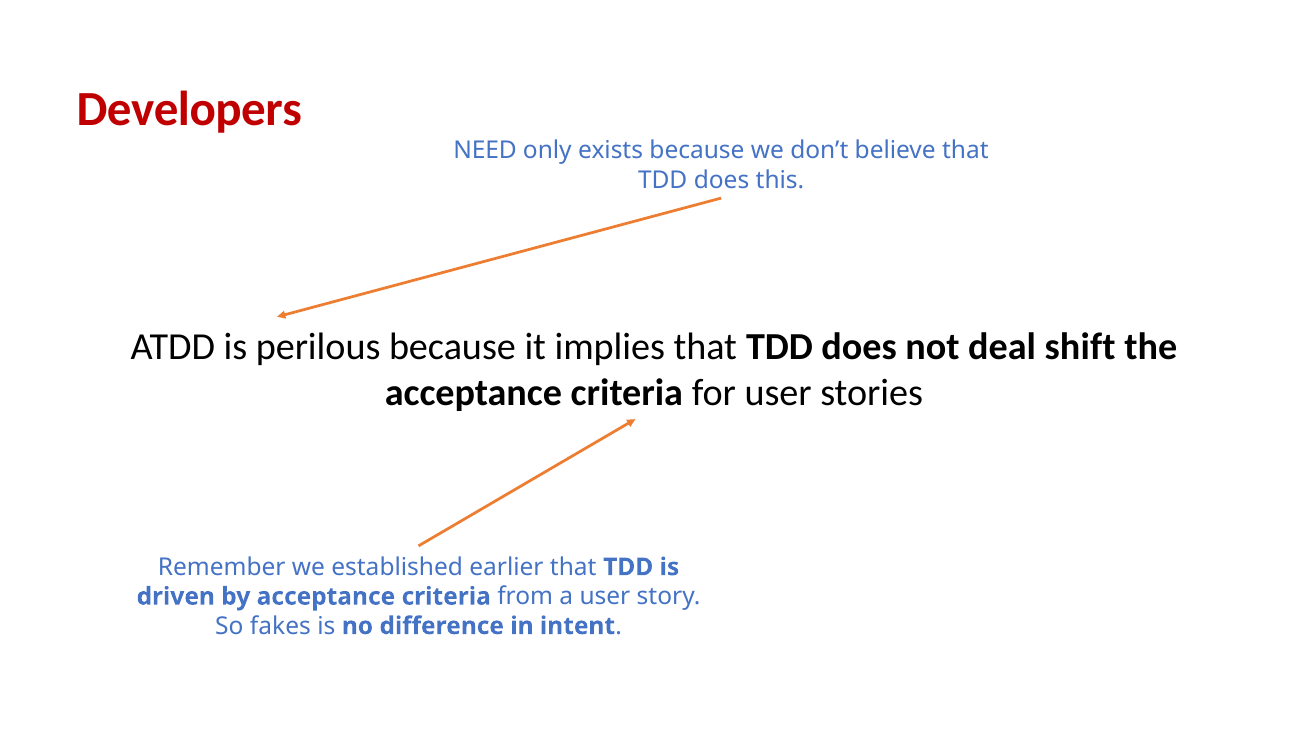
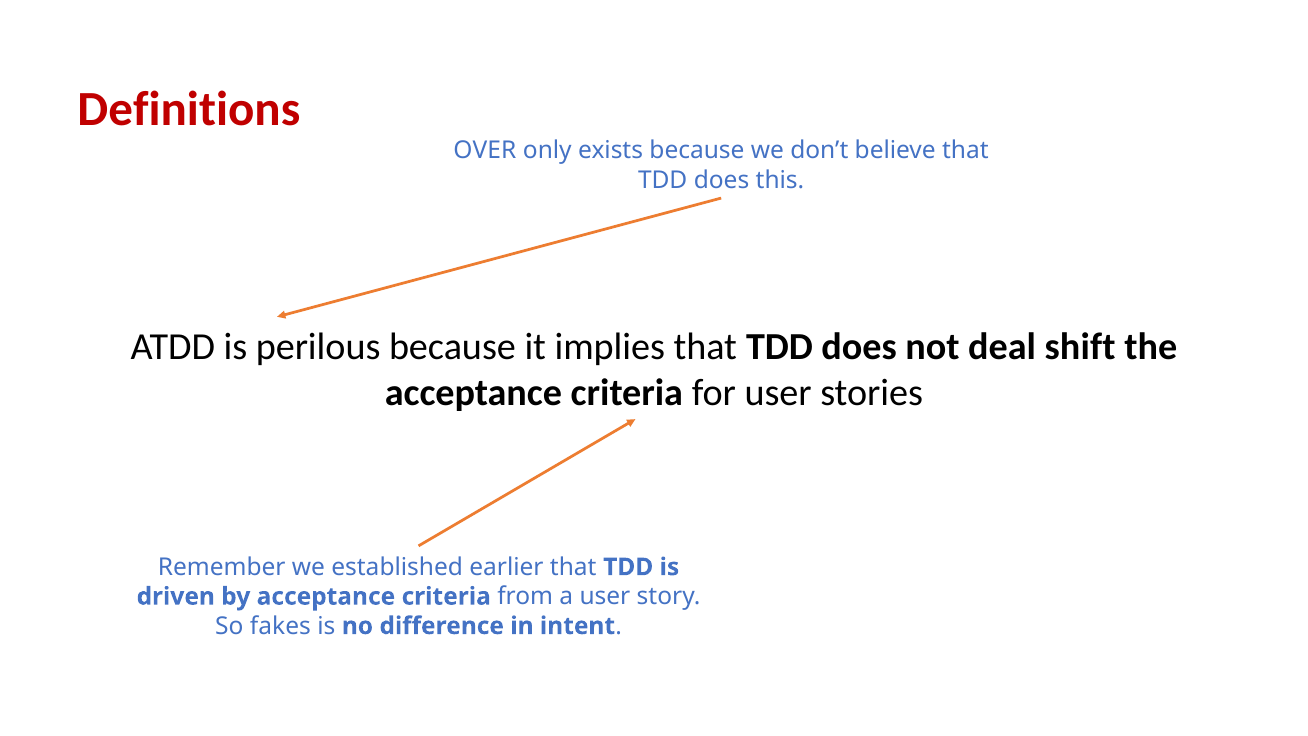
Developers: Developers -> Definitions
NEED: NEED -> OVER
